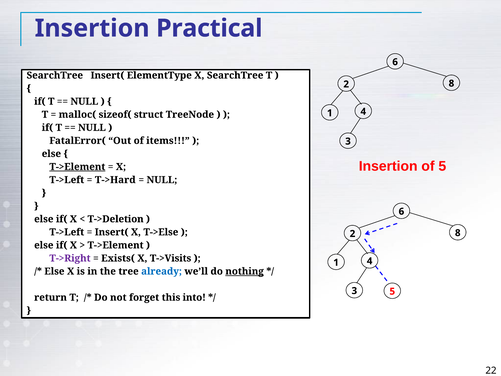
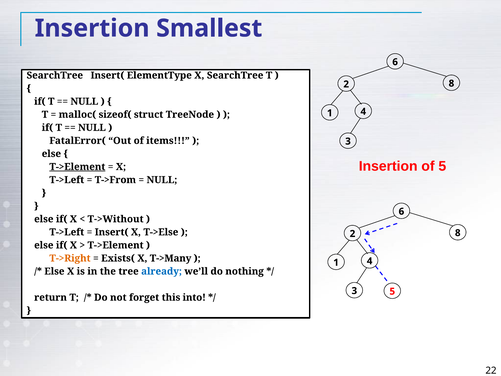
Practical: Practical -> Smallest
T->Hard: T->Hard -> T->From
T->Deletion: T->Deletion -> T->Without
T->Right colour: purple -> orange
T->Visits: T->Visits -> T->Many
nothing underline: present -> none
